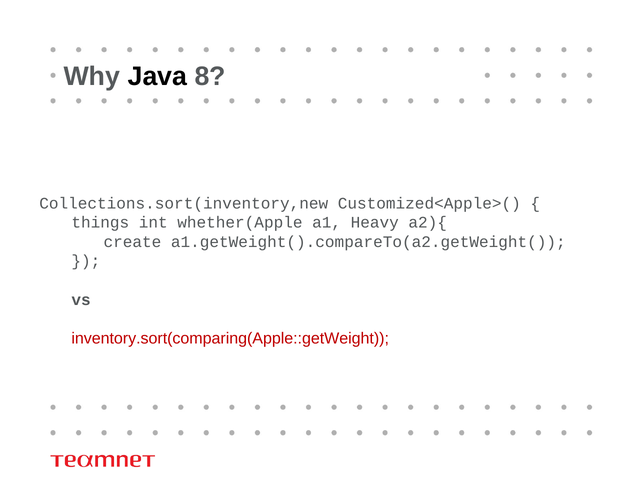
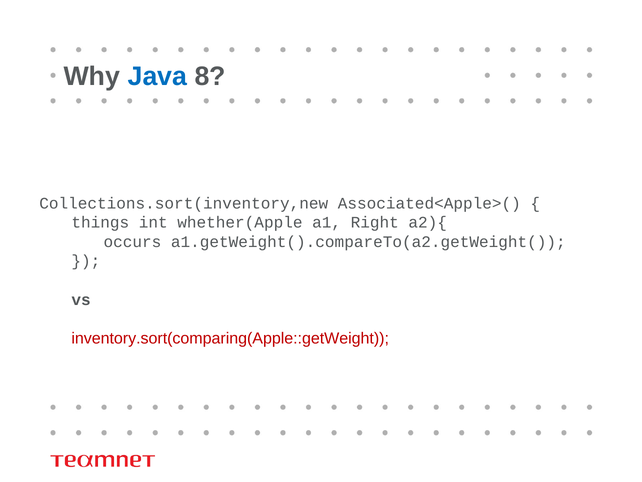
Java colour: black -> blue
Customized<Apple>(: Customized<Apple>( -> Associated<Apple>(
Heavy: Heavy -> Right
create: create -> occurs
